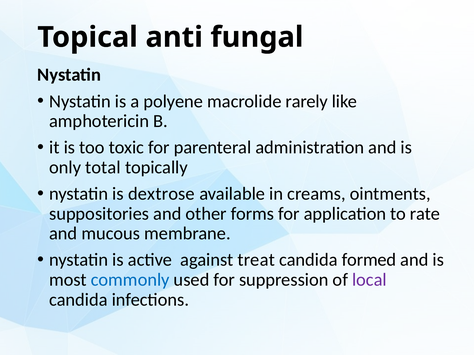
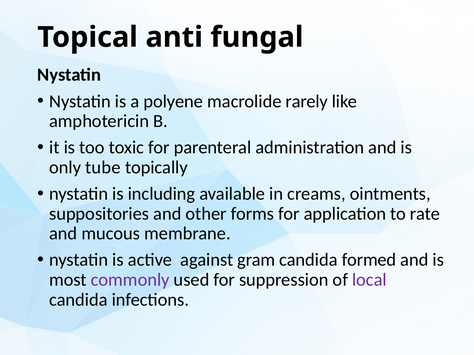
total: total -> tube
dextrose: dextrose -> including
treat: treat -> gram
commonly colour: blue -> purple
